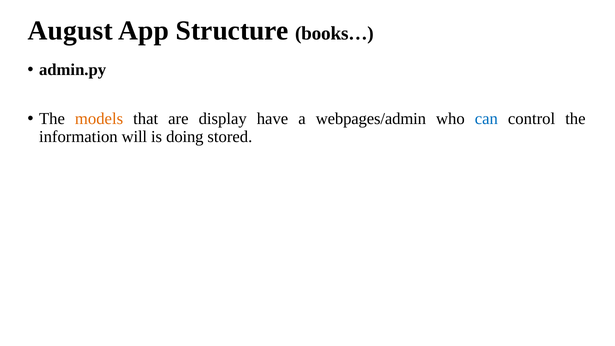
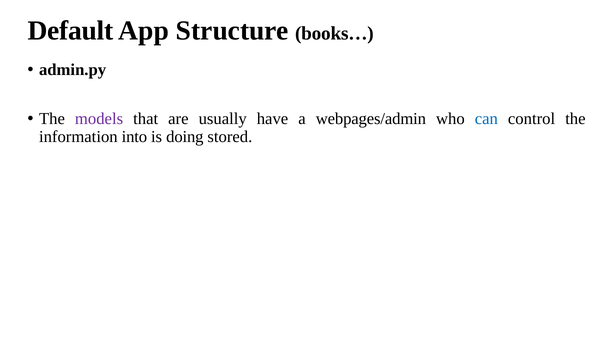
August: August -> Default
models colour: orange -> purple
display: display -> usually
will: will -> into
